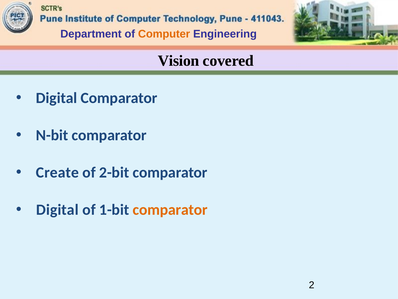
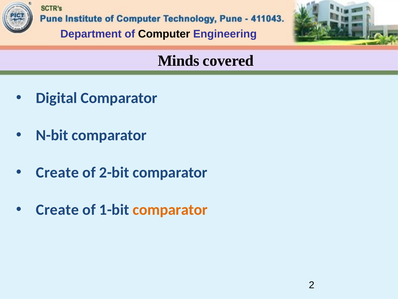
Computer colour: orange -> black
Vision: Vision -> Minds
Digital at (57, 209): Digital -> Create
